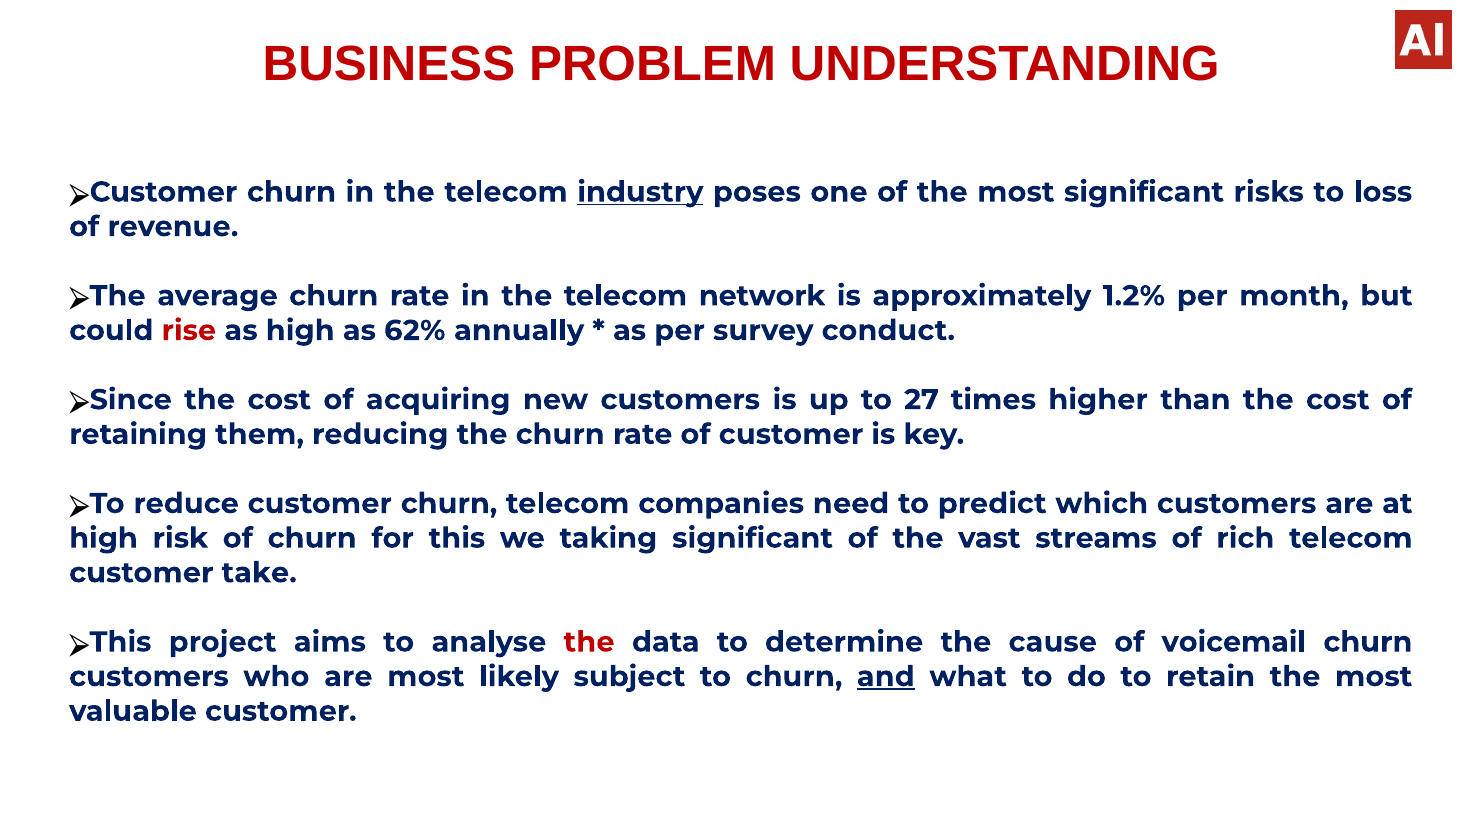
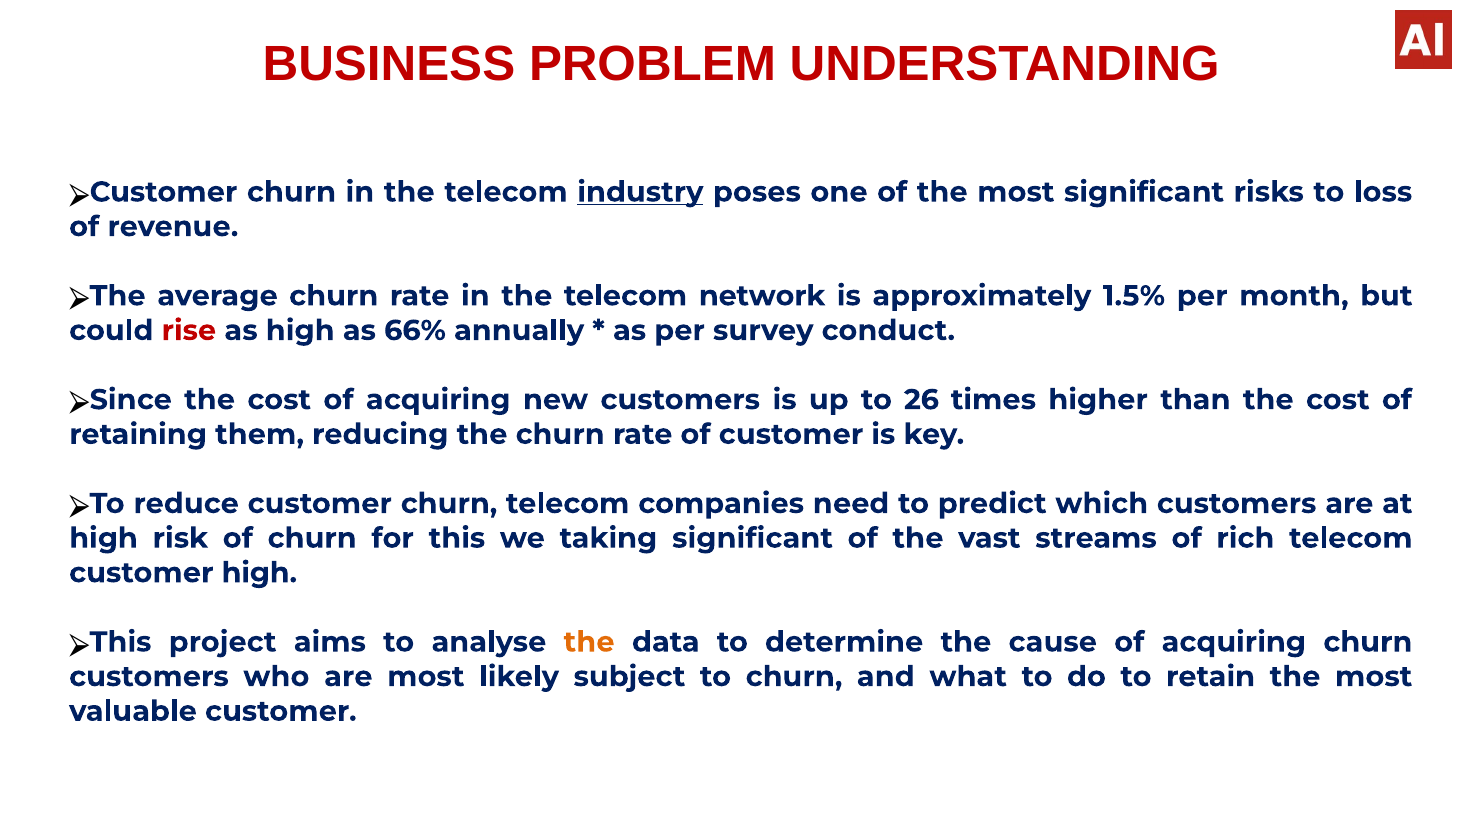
1.2%: 1.2% -> 1.5%
62%: 62% -> 66%
27: 27 -> 26
customer take: take -> high
the at (589, 642) colour: red -> orange
cause of voicemail: voicemail -> acquiring
and underline: present -> none
